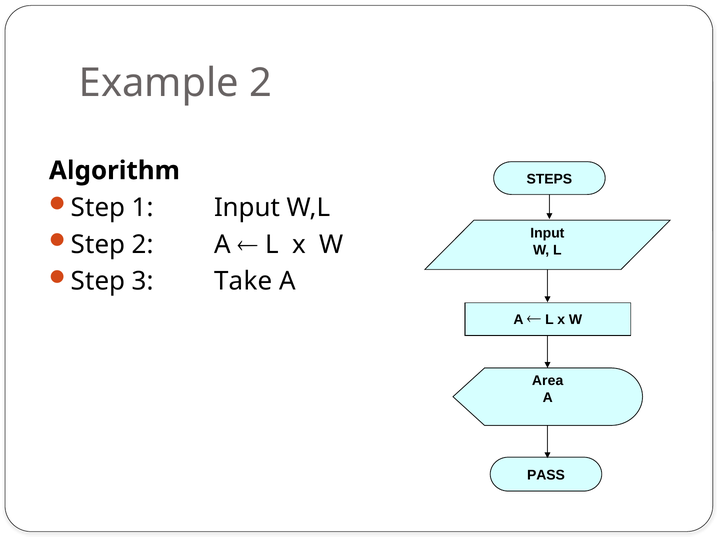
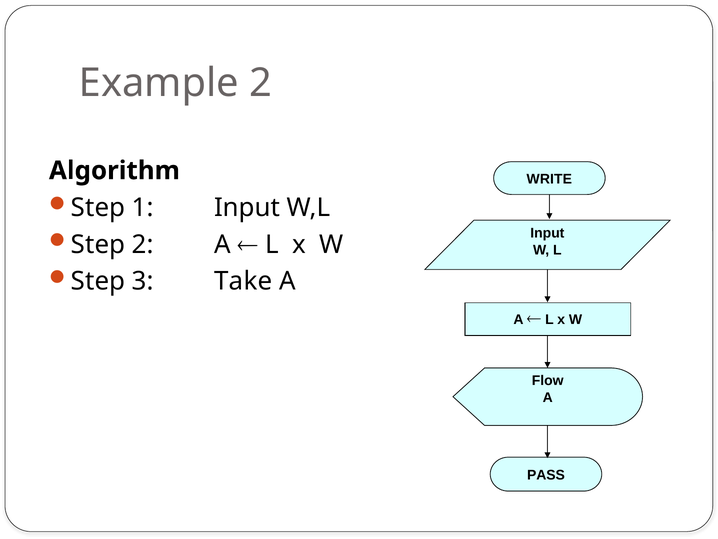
STEPS: STEPS -> WRITE
Area: Area -> Flow
